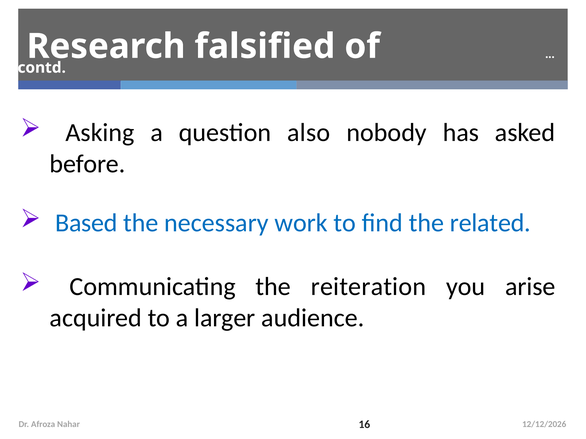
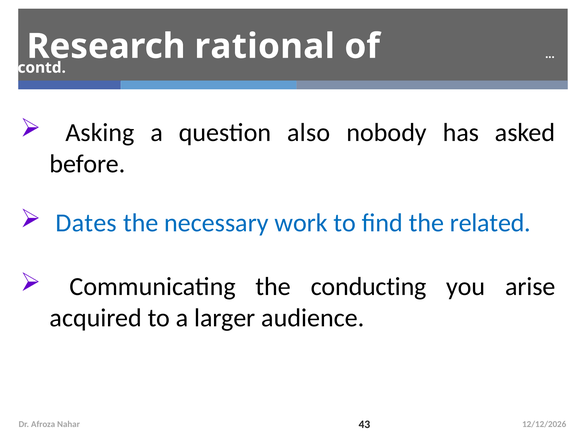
falsified: falsified -> rational
Based: Based -> Dates
reiteration: reiteration -> conducting
16: 16 -> 43
